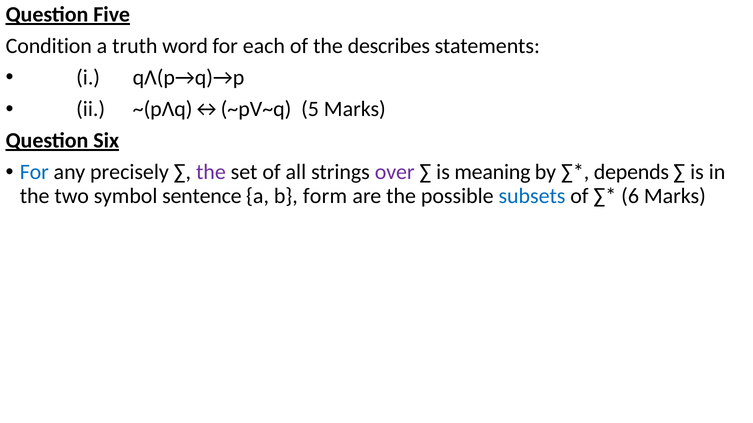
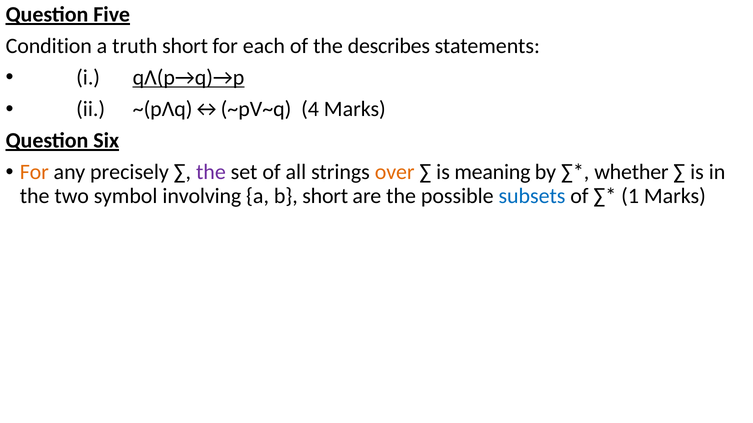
truth word: word -> short
qΛ(p→q)→p underline: none -> present
5: 5 -> 4
For at (34, 172) colour: blue -> orange
over colour: purple -> orange
depends: depends -> whether
sentence: sentence -> involving
b form: form -> short
6: 6 -> 1
